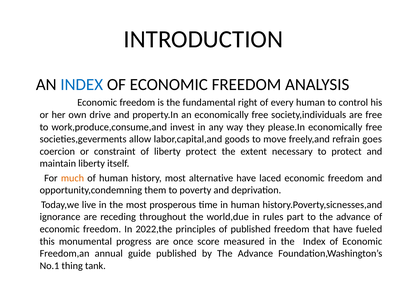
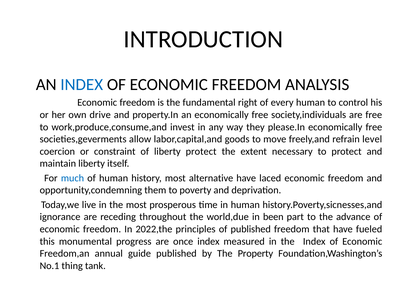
goes: goes -> level
much colour: orange -> blue
rules: rules -> been
once score: score -> index
by The Advance: Advance -> Property
